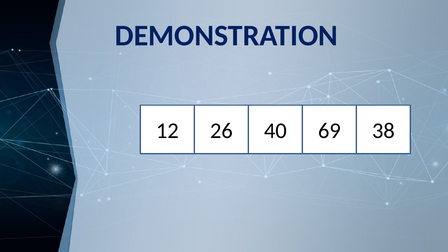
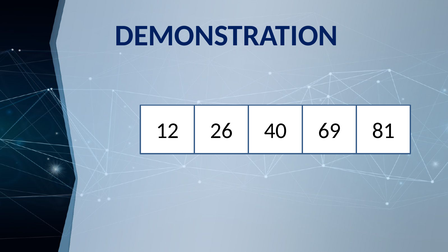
38: 38 -> 81
